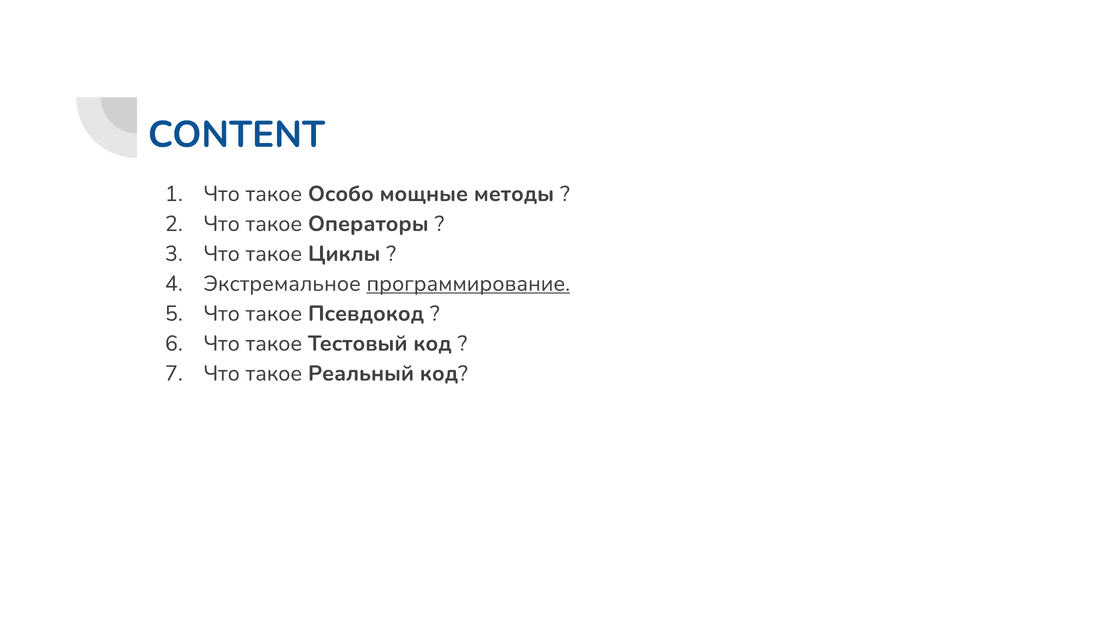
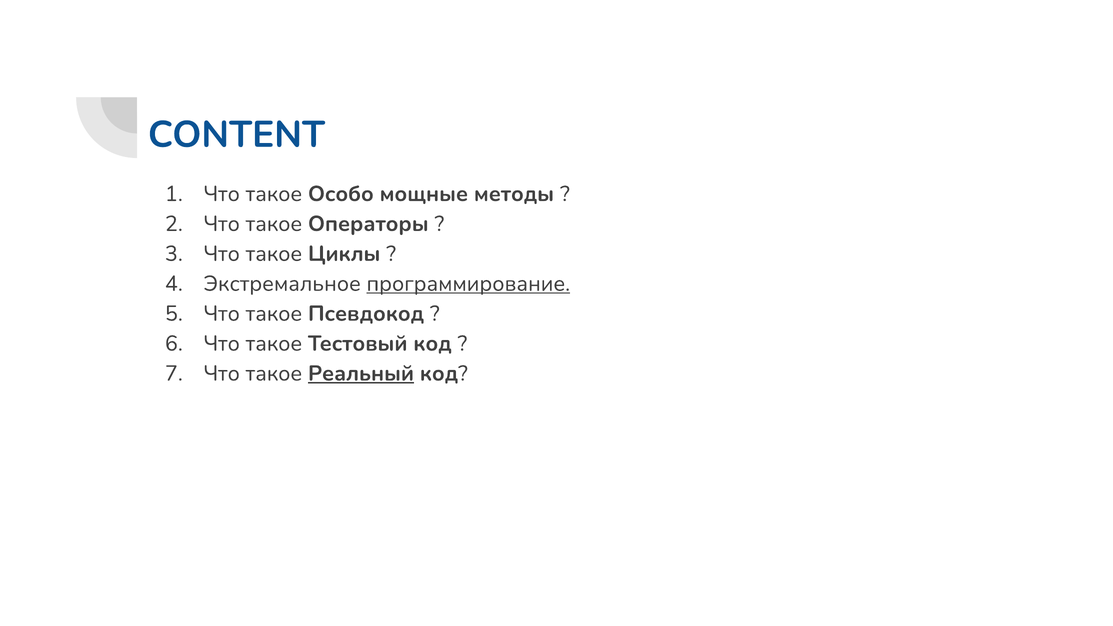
Реальный underline: none -> present
